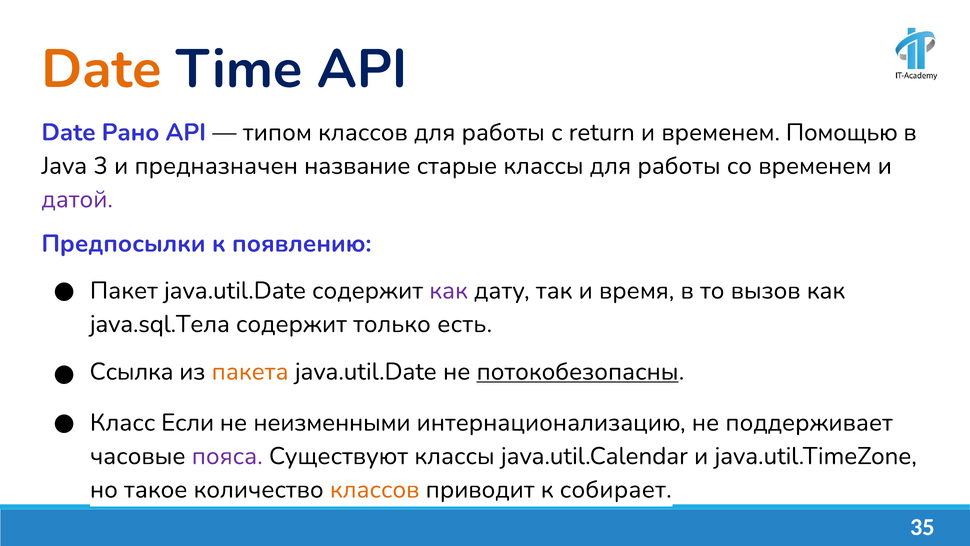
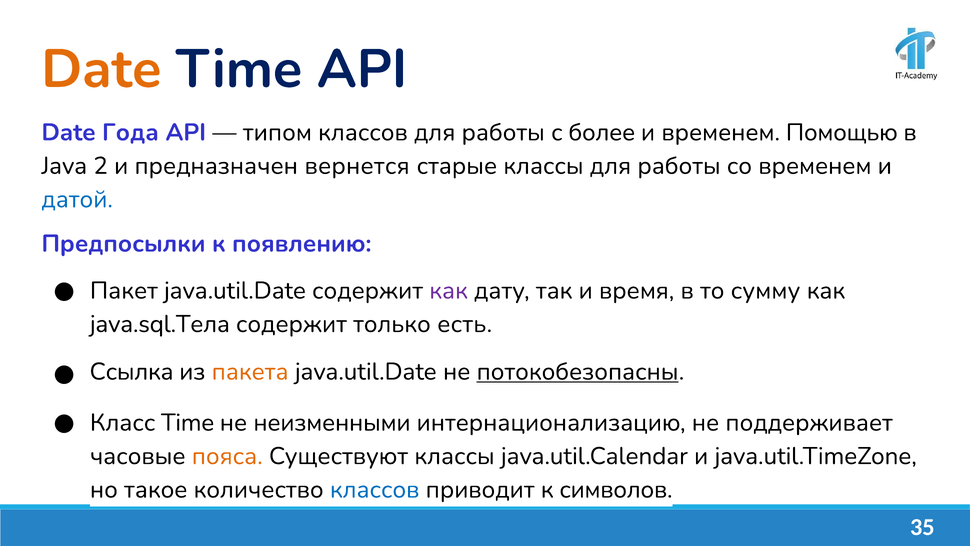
Рано: Рано -> Года
return: return -> более
3: 3 -> 2
название: название -> вернется
датой colour: purple -> blue
вызов: вызов -> сумму
Класс Если: Если -> Time
пояса colour: purple -> orange
классов at (375, 489) colour: orange -> blue
собирает: собирает -> символов
